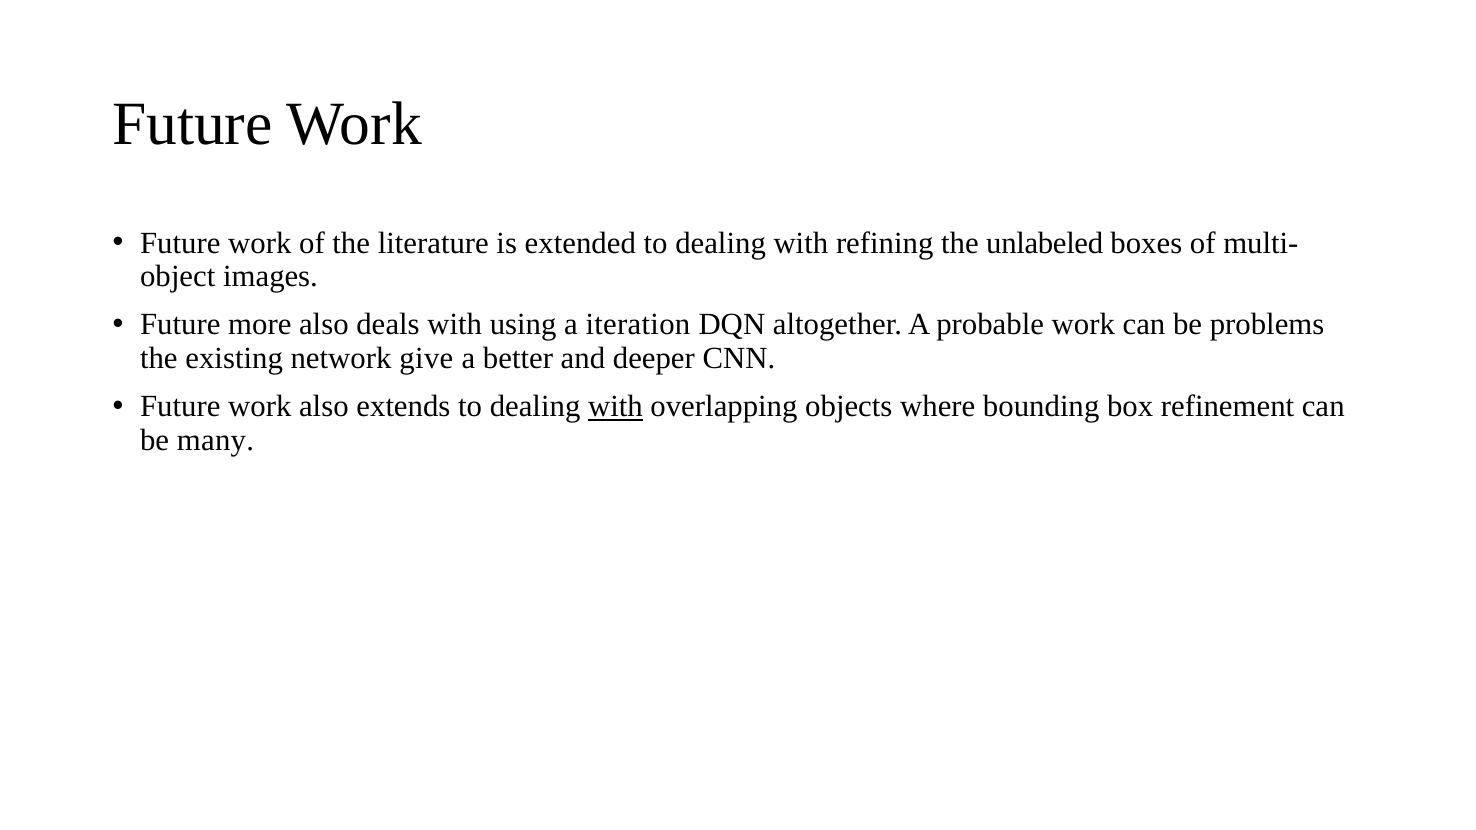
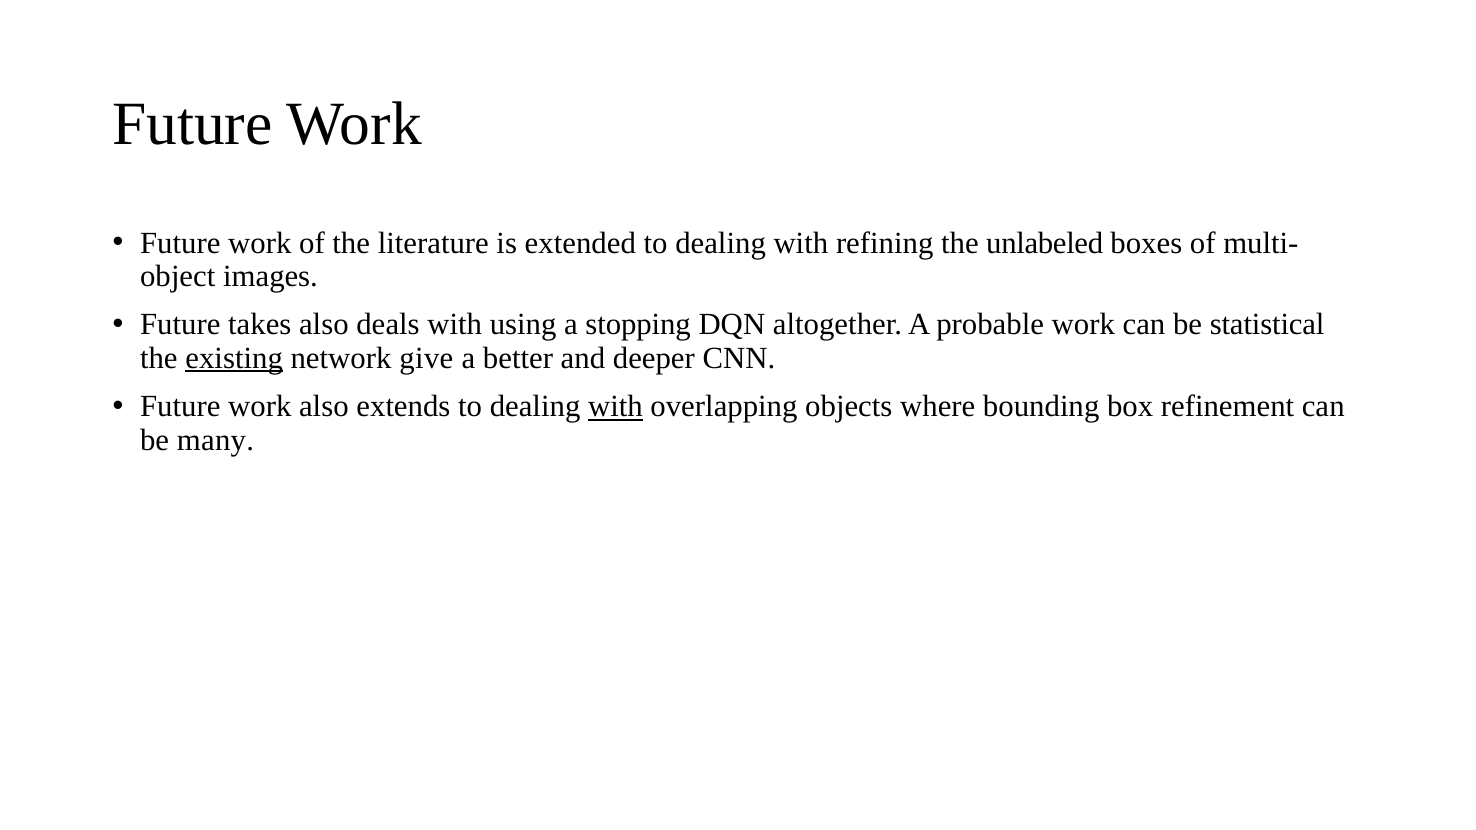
more: more -> takes
iteration: iteration -> stopping
problems: problems -> statistical
existing underline: none -> present
